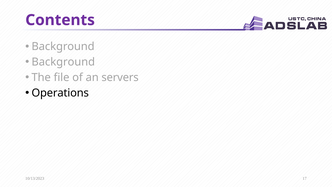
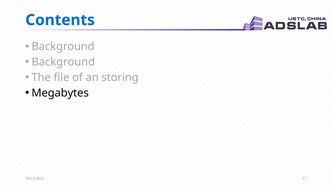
Contents colour: purple -> blue
servers: servers -> storing
Operations: Operations -> Megabytes
